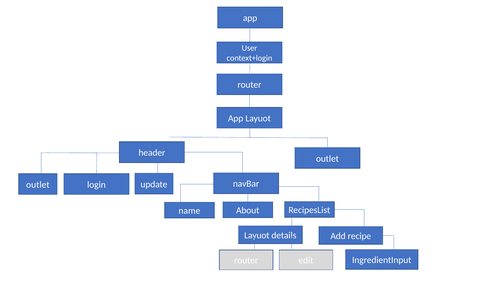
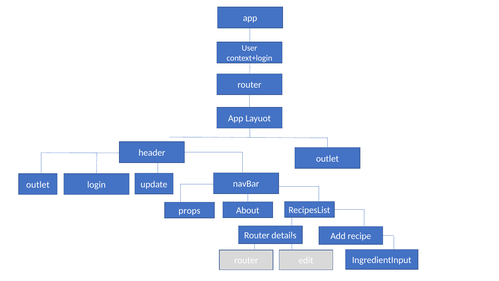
name: name -> props
Layuot at (257, 235): Layuot -> Router
